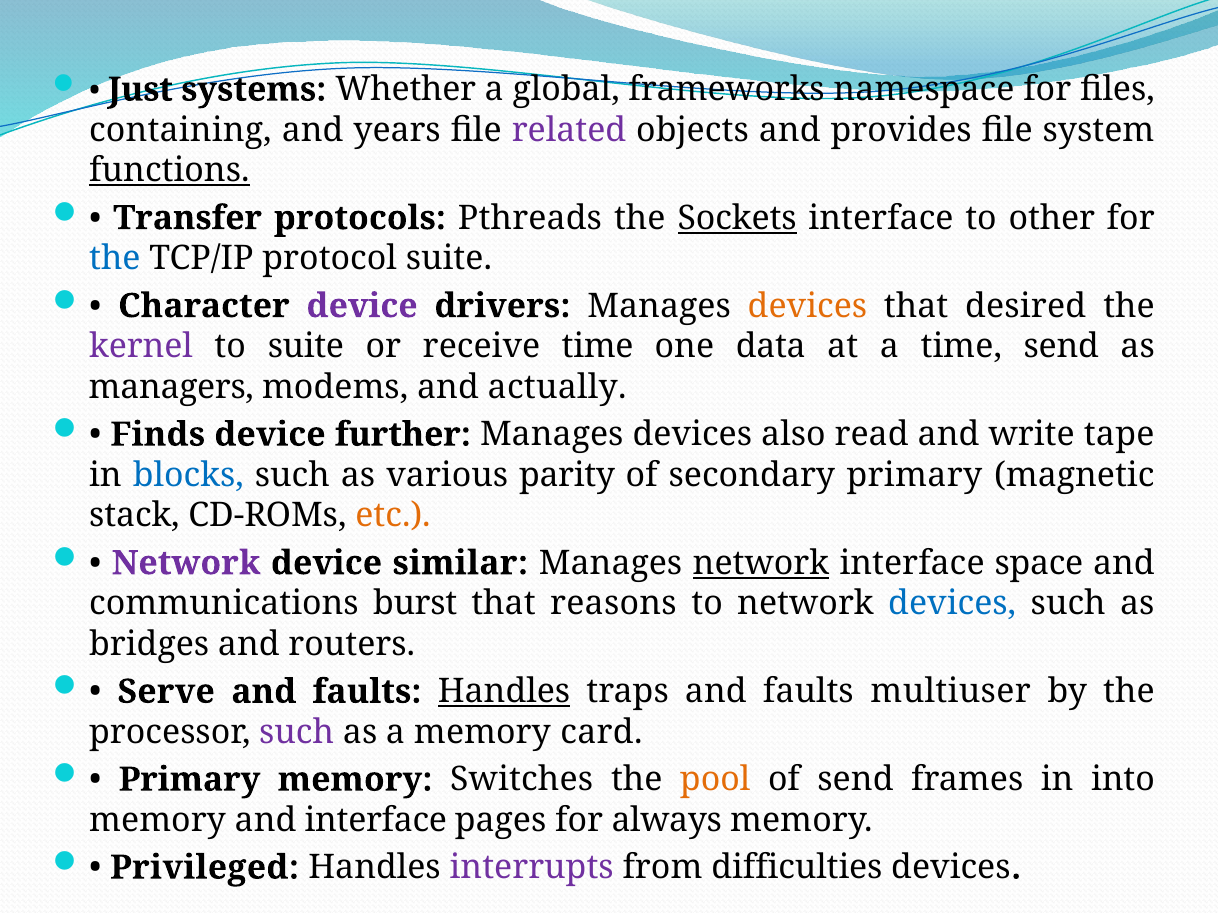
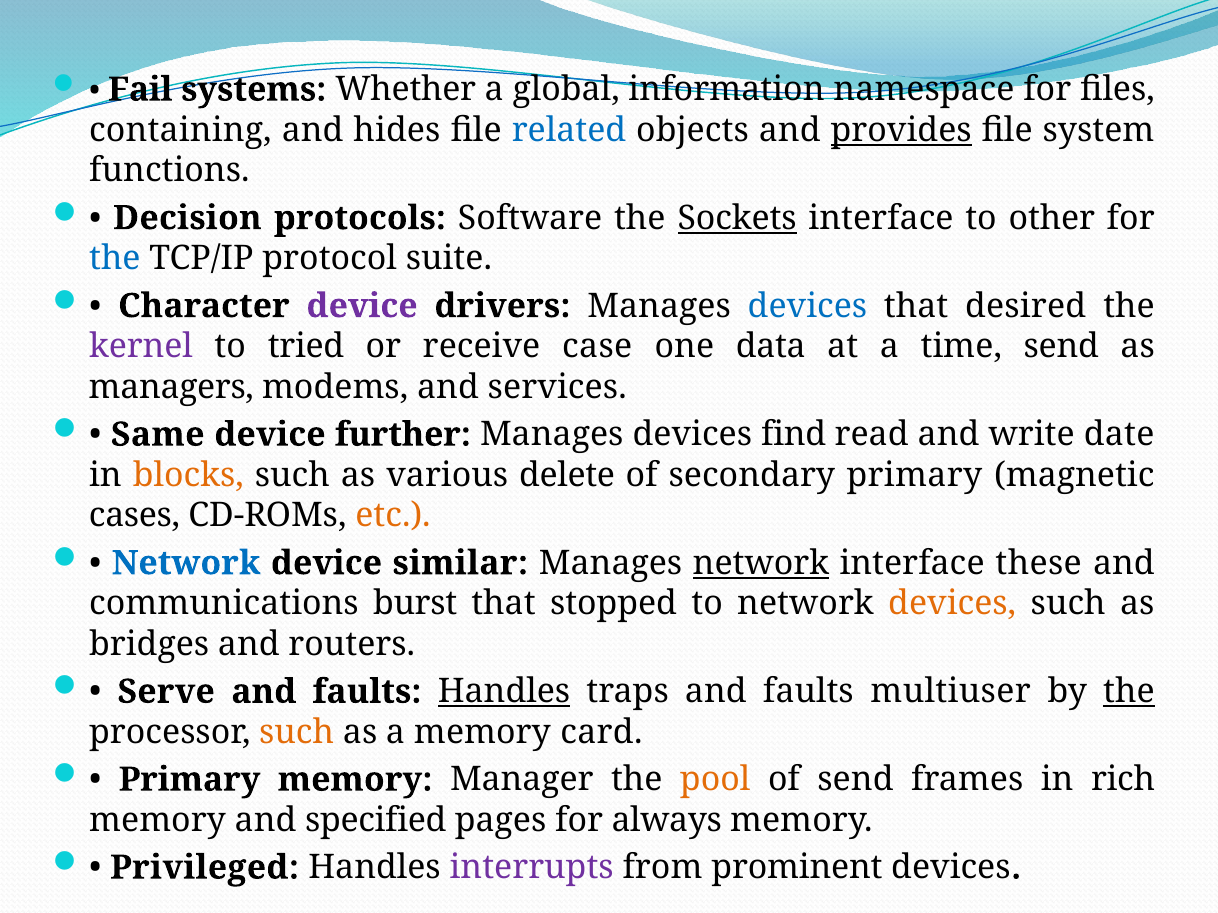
Just: Just -> Fail
frameworks: frameworks -> information
years: years -> hides
related colour: purple -> blue
provides underline: none -> present
functions underline: present -> none
Transfer: Transfer -> Decision
Pthreads: Pthreads -> Software
devices at (807, 306) colour: orange -> blue
to suite: suite -> tried
receive time: time -> case
actually: actually -> services
Finds: Finds -> Same
also: also -> find
tape: tape -> date
blocks colour: blue -> orange
parity: parity -> delete
stack: stack -> cases
Network at (186, 563) colour: purple -> blue
space: space -> these
reasons: reasons -> stopped
devices at (952, 604) colour: blue -> orange
the at (1129, 692) underline: none -> present
such at (297, 733) colour: purple -> orange
Switches: Switches -> Manager
into: into -> rich
and interface: interface -> specified
difficulties: difficulties -> prominent
